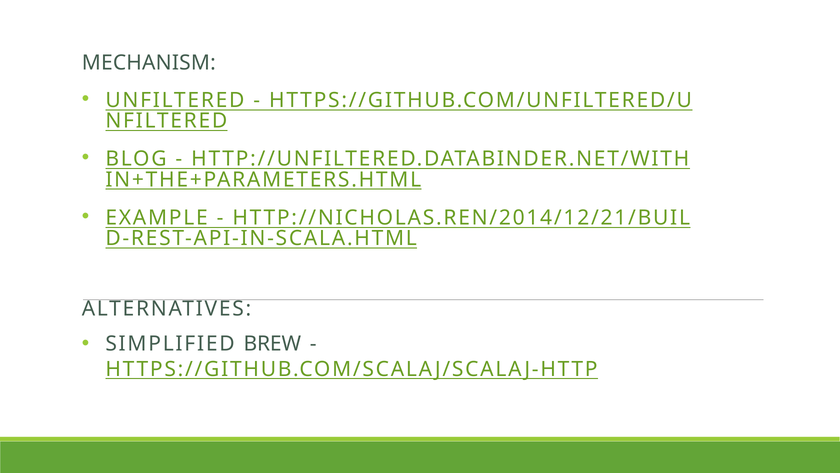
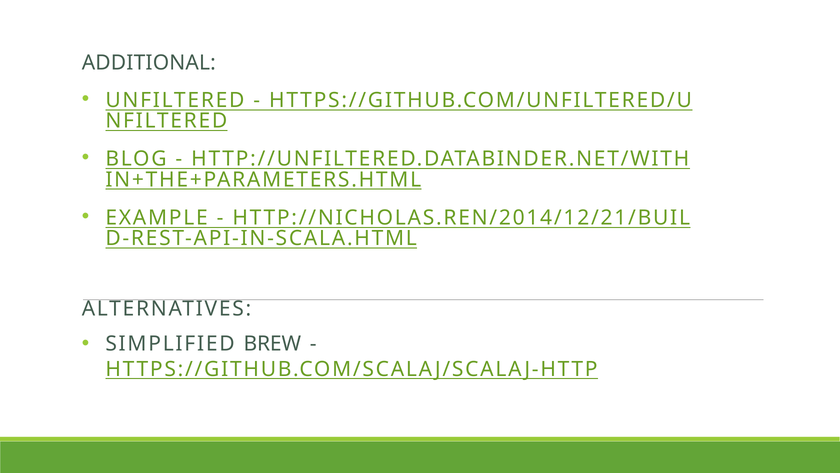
MECHANISM: MECHANISM -> ADDITIONAL
